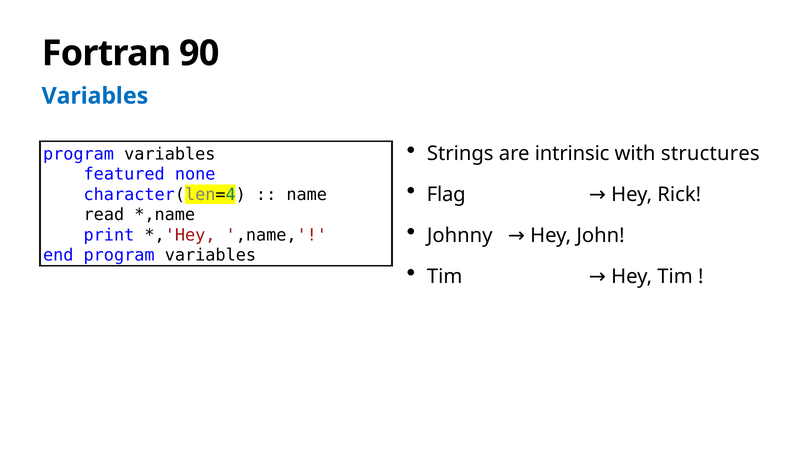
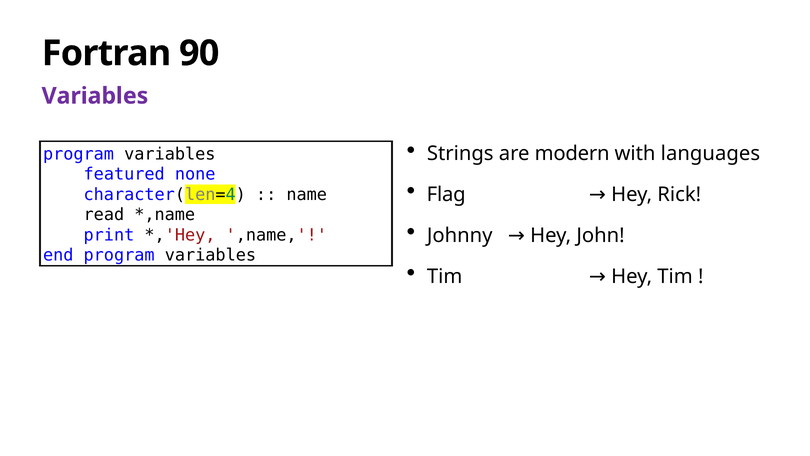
Variables at (95, 96) colour: blue -> purple
intrinsic: intrinsic -> modern
structures: structures -> languages
